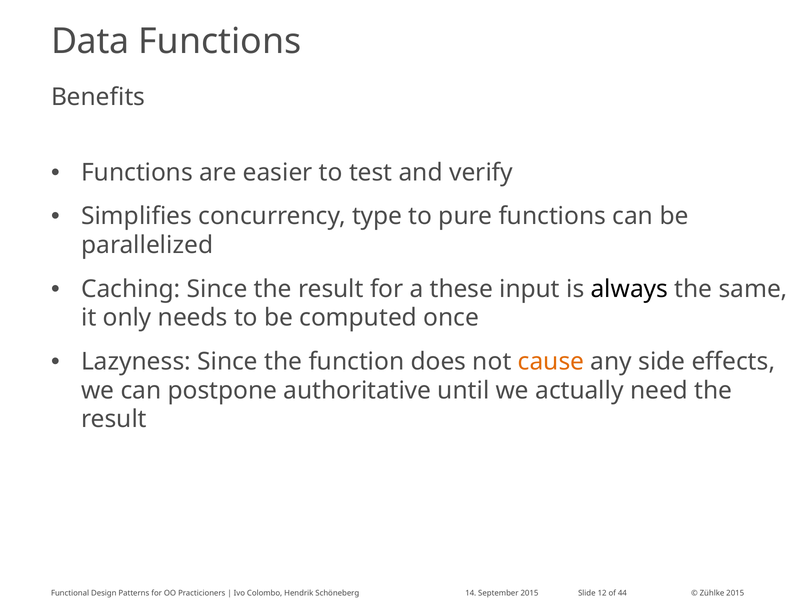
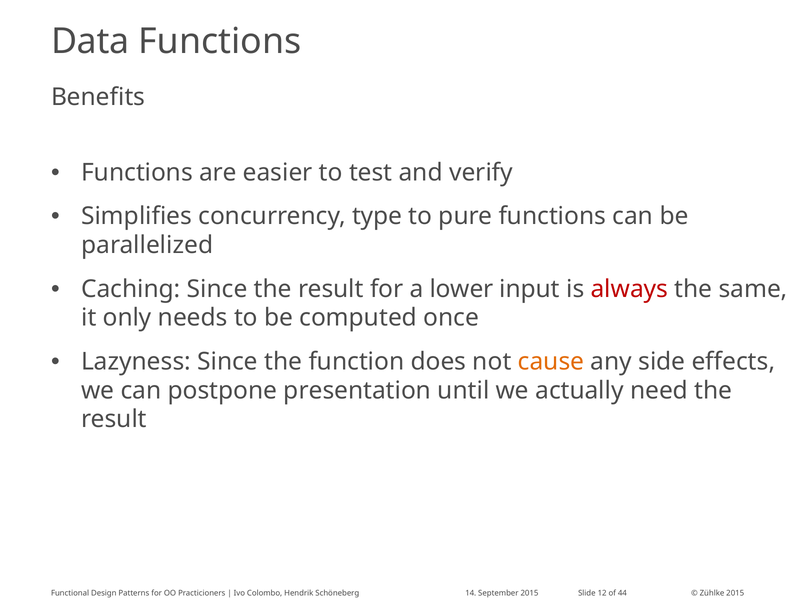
these: these -> lower
always colour: black -> red
authoritative: authoritative -> presentation
